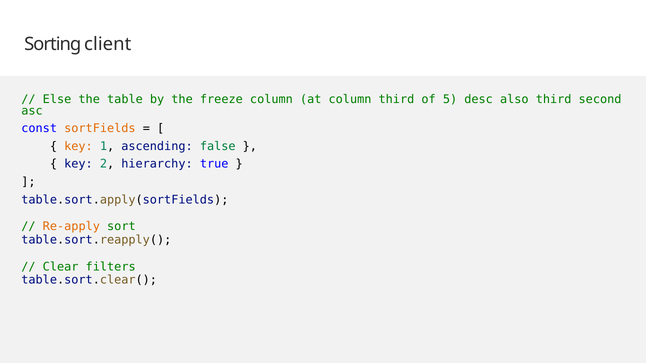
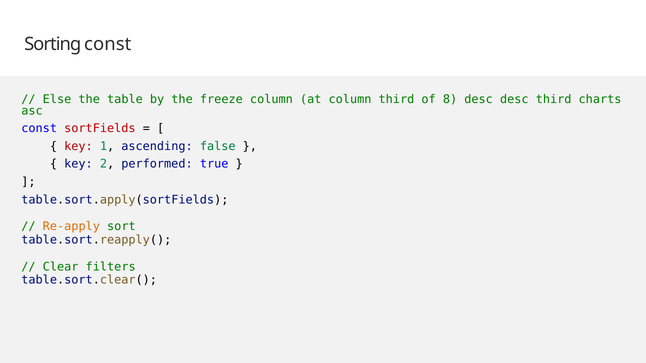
Sorting client: client -> const
5: 5 -> 8
desc also: also -> desc
second: second -> charts
sortFields colour: orange -> red
key at (78, 146) colour: orange -> red
hierarchy: hierarchy -> performed
